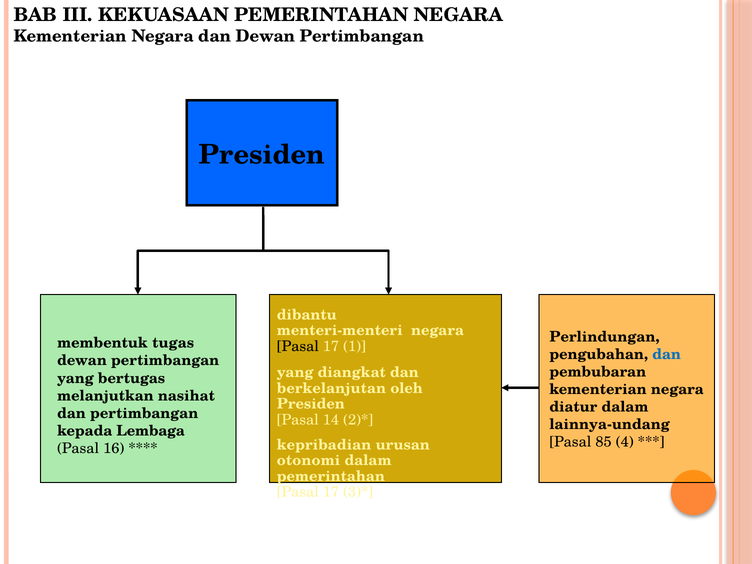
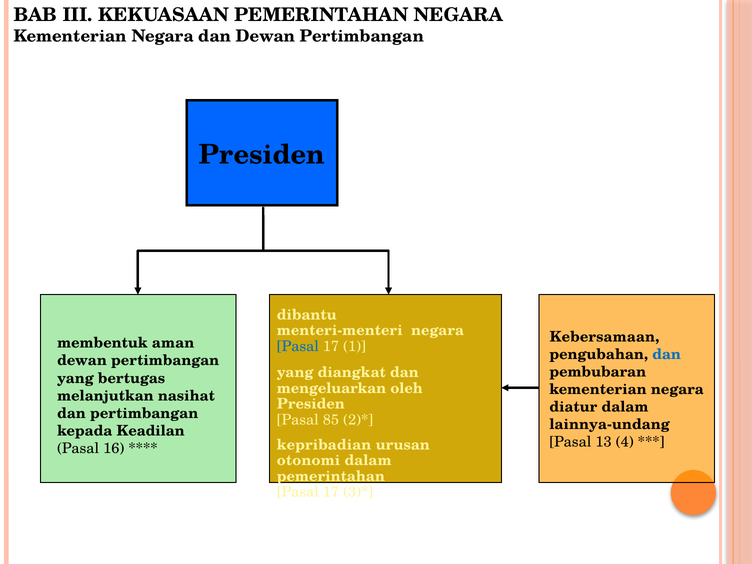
Perlindungan: Perlindungan -> Kebersamaan
tugas: tugas -> aman
Pasal at (298, 346) colour: black -> blue
berkelanjutan: berkelanjutan -> mengeluarkan
14: 14 -> 85
Lembaga: Lembaga -> Keadilan
85: 85 -> 13
